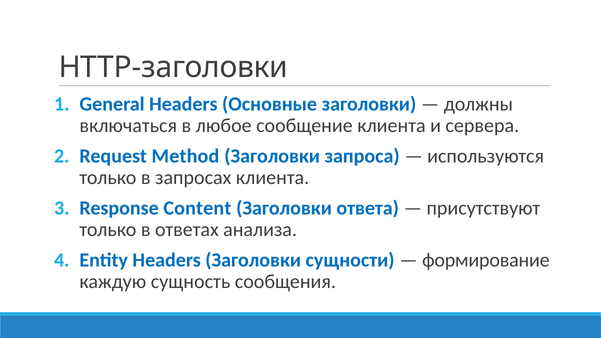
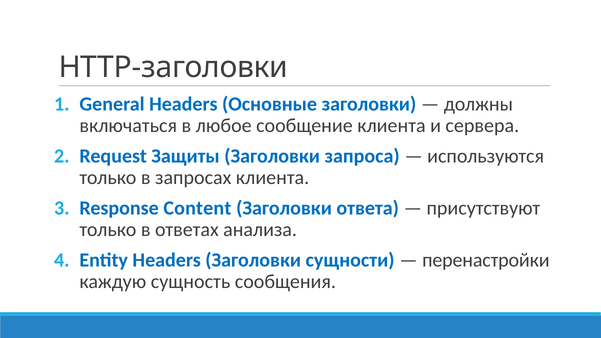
Method: Method -> Защиты
формирование: формирование -> перенастройки
